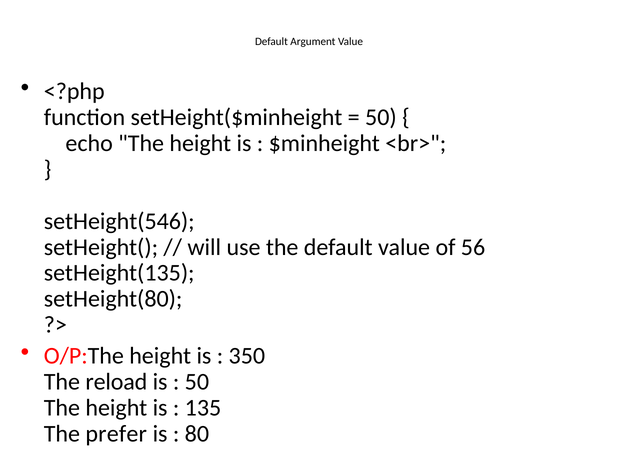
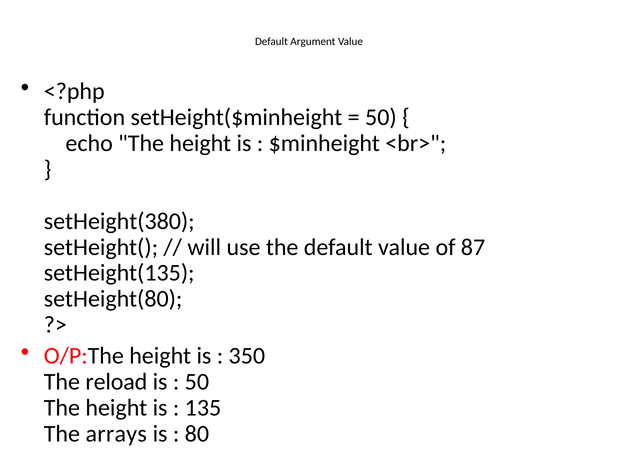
setHeight(546: setHeight(546 -> setHeight(380
56: 56 -> 87
prefer: prefer -> arrays
